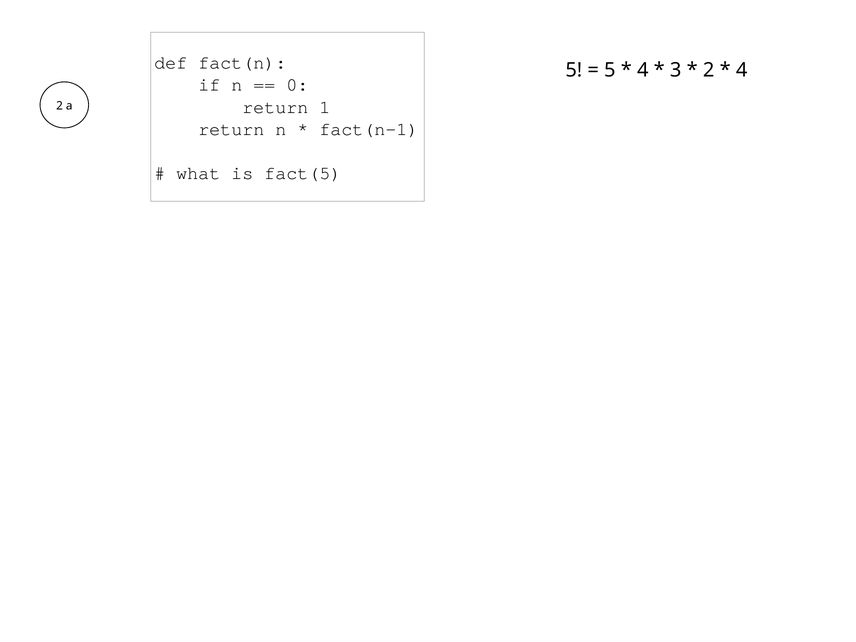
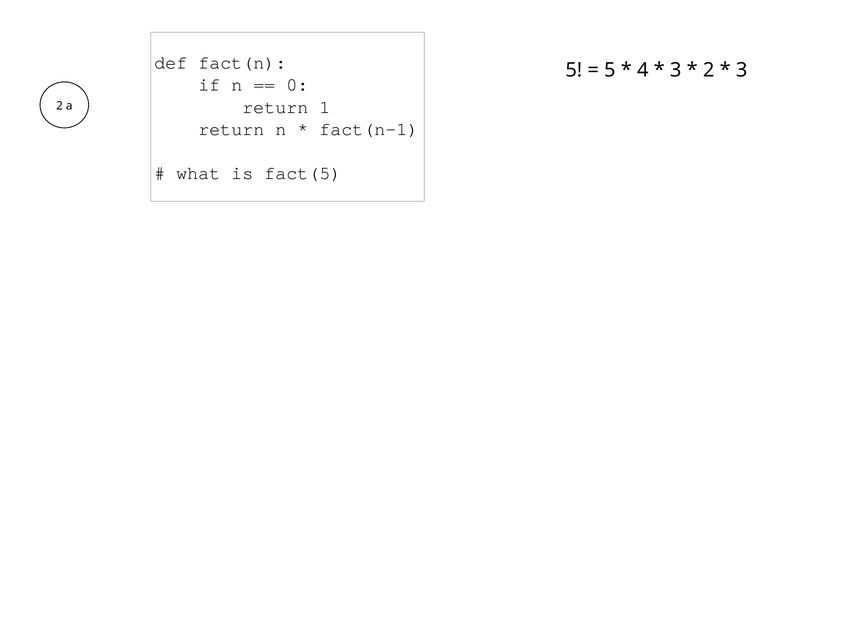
4 at (742, 70): 4 -> 3
